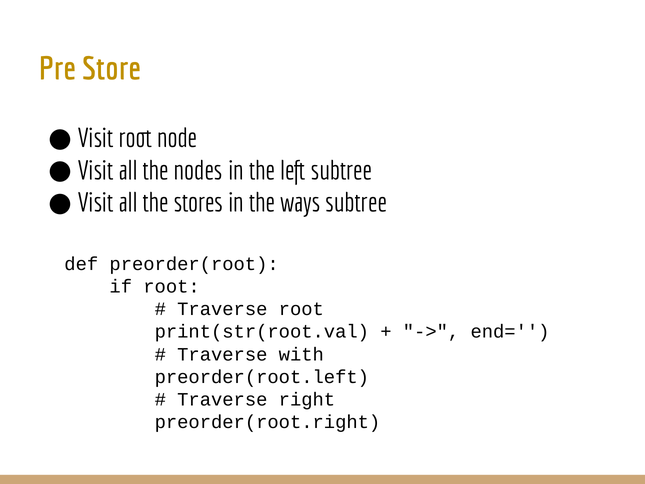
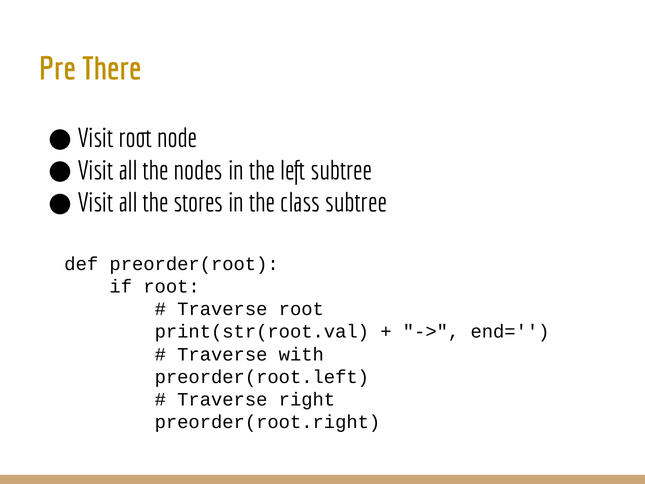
Store: Store -> There
ways: ways -> class
